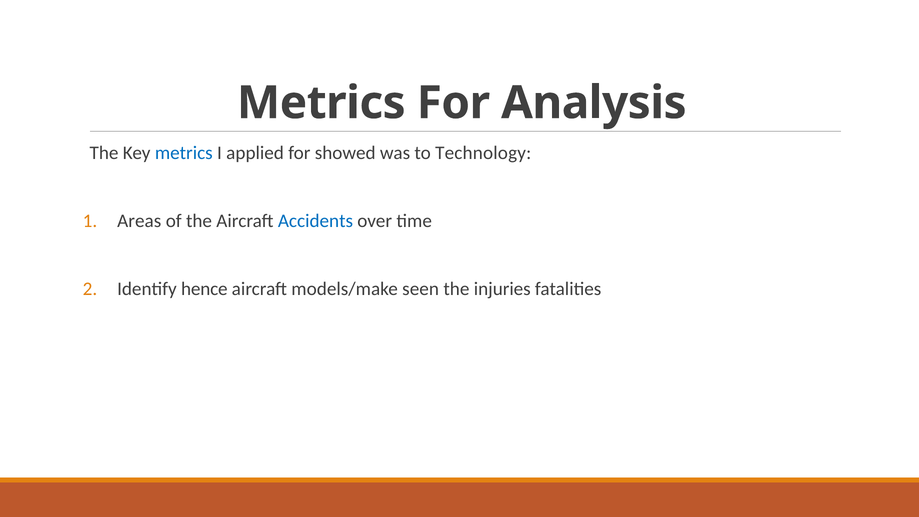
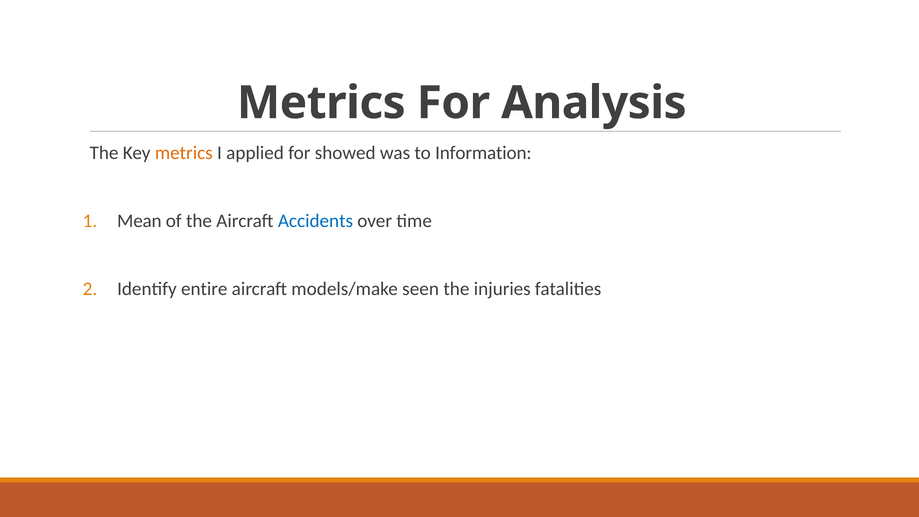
metrics at (184, 153) colour: blue -> orange
Technology: Technology -> Information
Areas: Areas -> Mean
hence: hence -> entire
